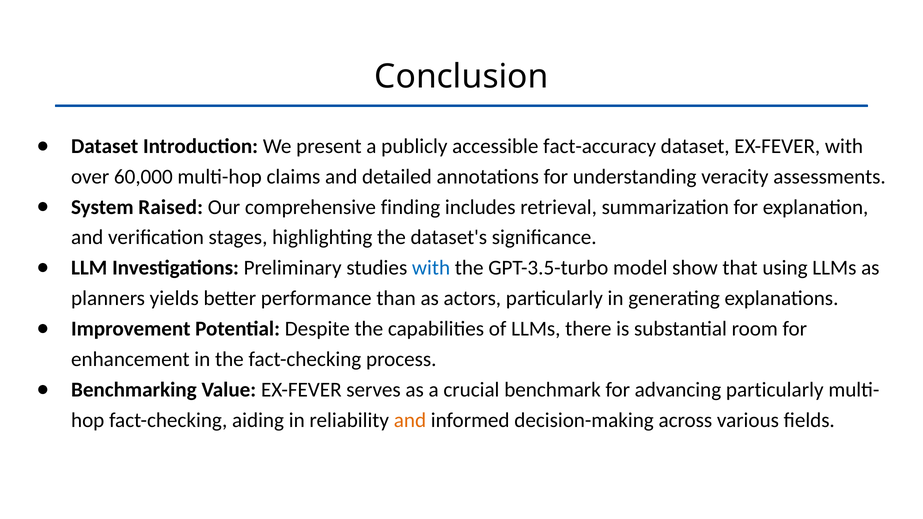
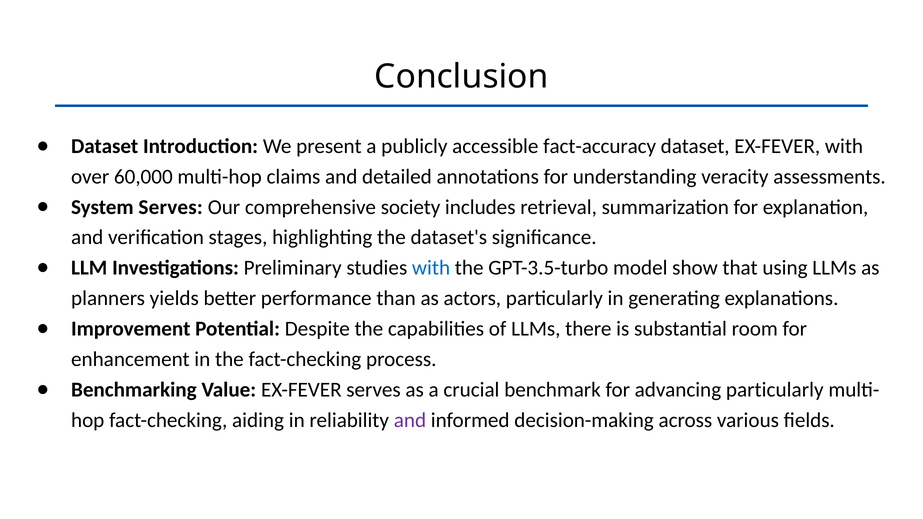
System Raised: Raised -> Serves
finding: finding -> society
and at (410, 420) colour: orange -> purple
